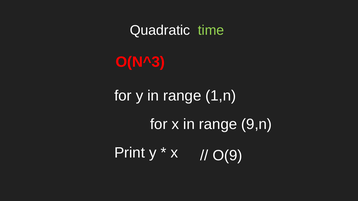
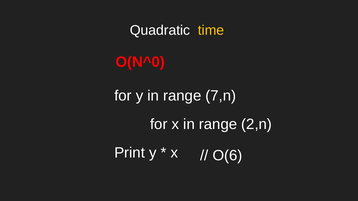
time colour: light green -> yellow
O(N^3: O(N^3 -> O(N^0
1,n: 1,n -> 7,n
9,n: 9,n -> 2,n
O(9: O(9 -> O(6
